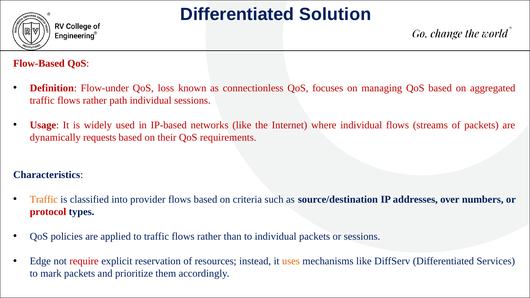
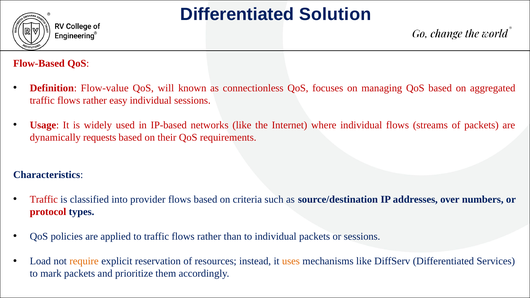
Flow-under: Flow-under -> Flow-value
loss: loss -> will
path: path -> easy
Traffic at (44, 199) colour: orange -> red
Edge: Edge -> Load
require colour: red -> orange
